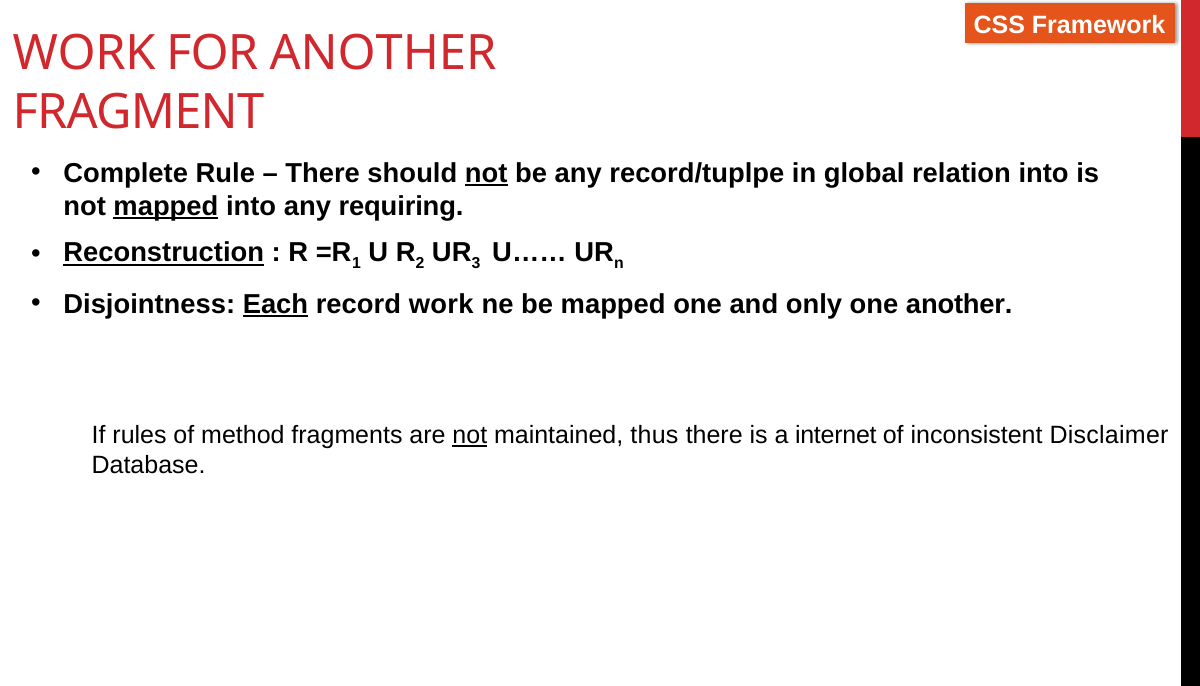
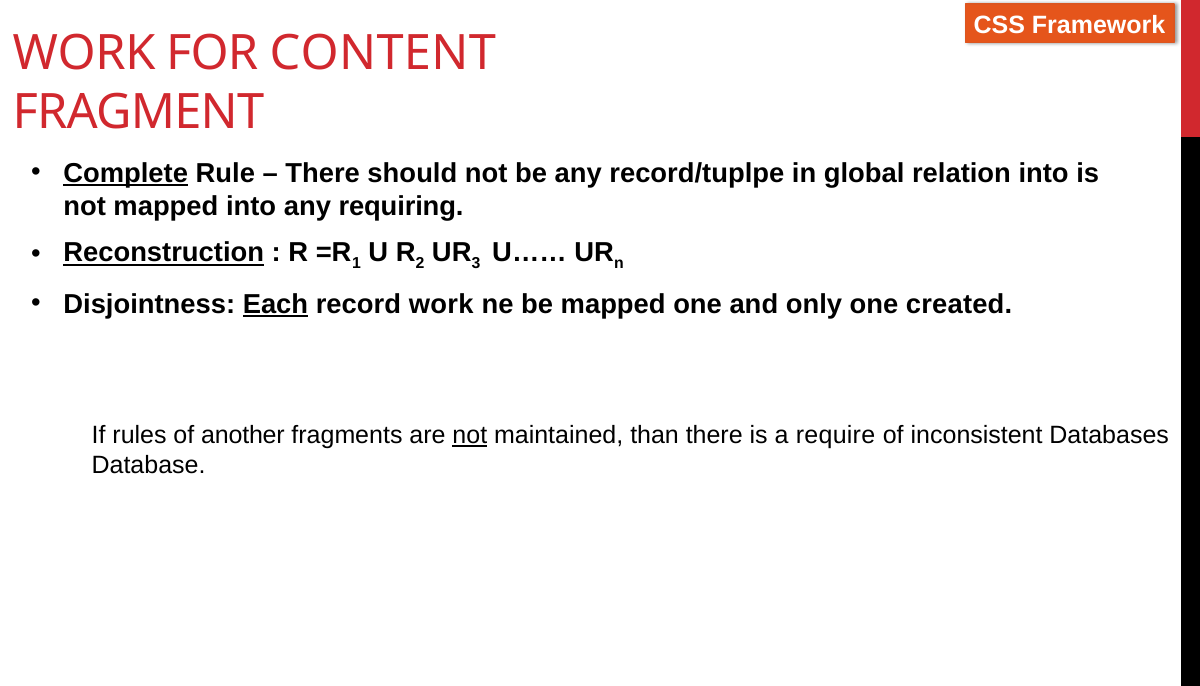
FOR ANOTHER: ANOTHER -> CONTENT
Complete underline: none -> present
not at (486, 173) underline: present -> none
mapped at (166, 206) underline: present -> none
one another: another -> created
method: method -> another
thus: thus -> than
internet: internet -> require
Disclaimer: Disclaimer -> Databases
